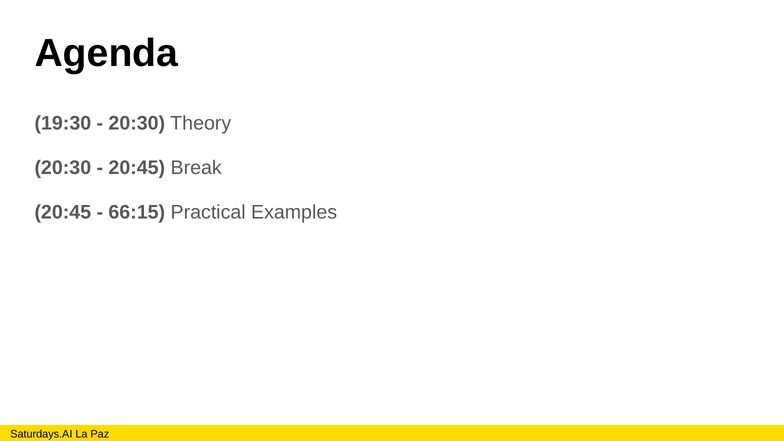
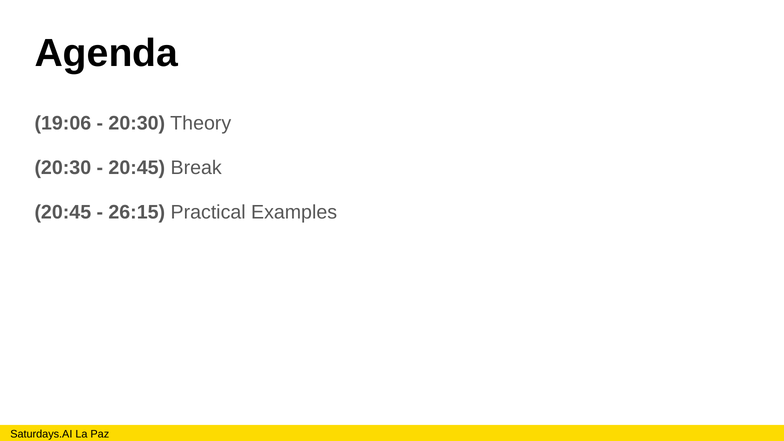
19:30: 19:30 -> 19:06
66:15: 66:15 -> 26:15
